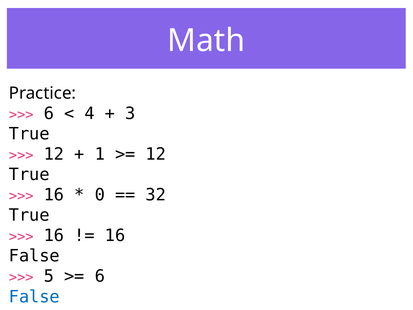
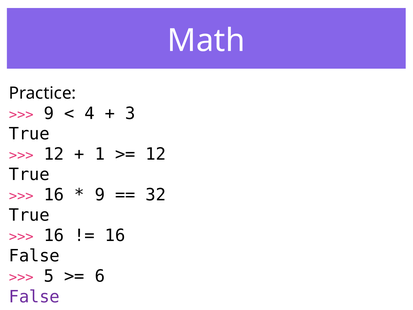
6 at (49, 114): 6 -> 9
0 at (100, 195): 0 -> 9
False at (34, 296) colour: blue -> purple
